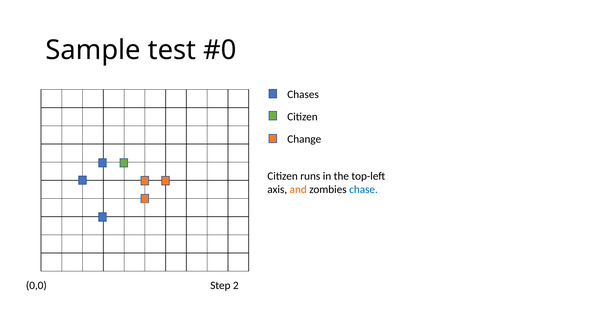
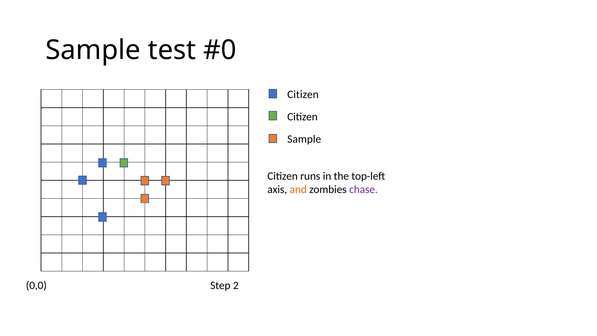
Chases at (303, 94): Chases -> Citizen
Change at (304, 139): Change -> Sample
chase colour: blue -> purple
